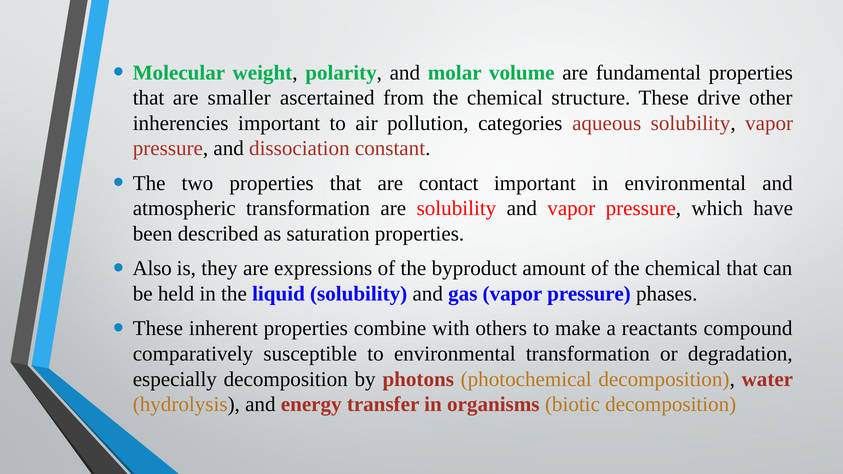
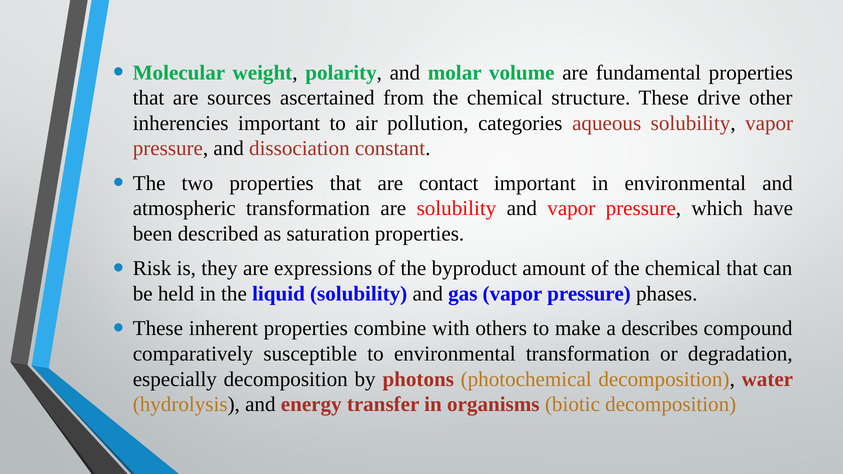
smaller: smaller -> sources
Also: Also -> Risk
reactants: reactants -> describes
